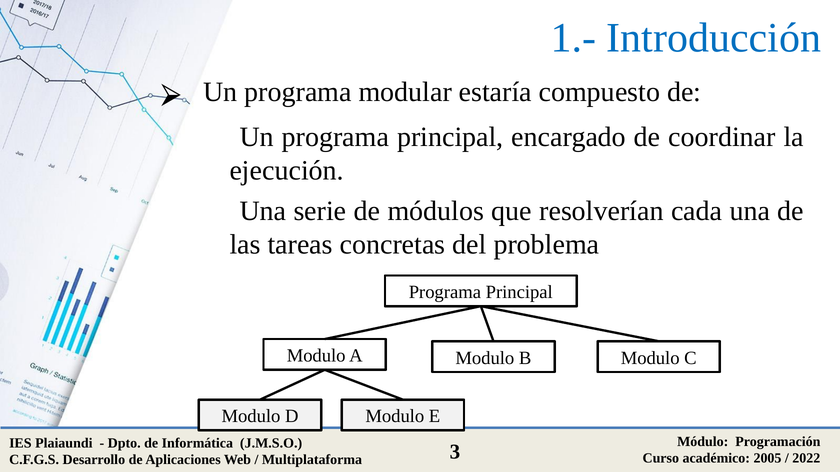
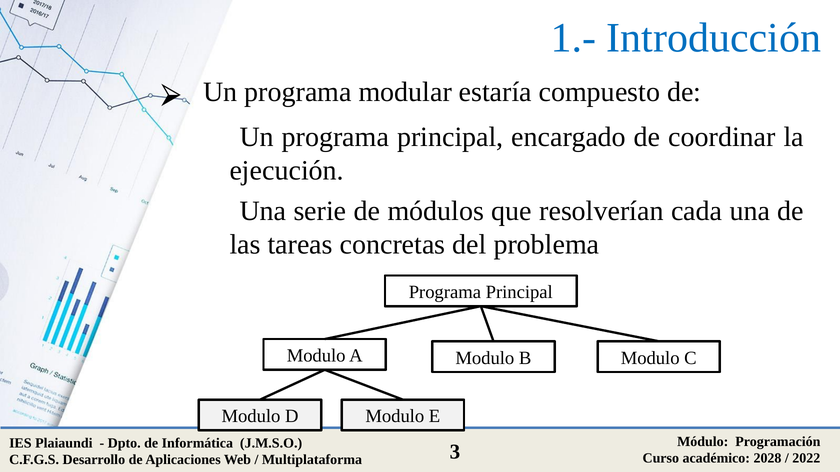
2005: 2005 -> 2028
